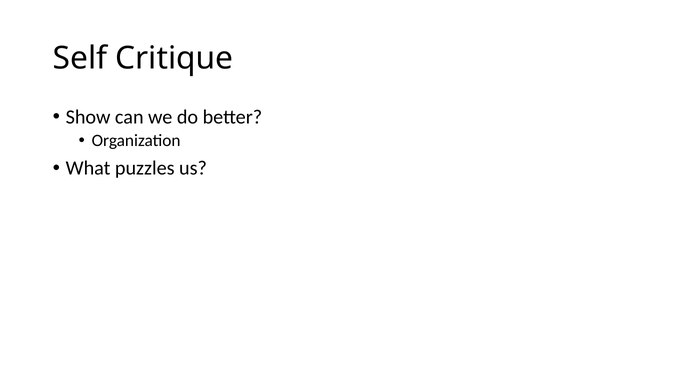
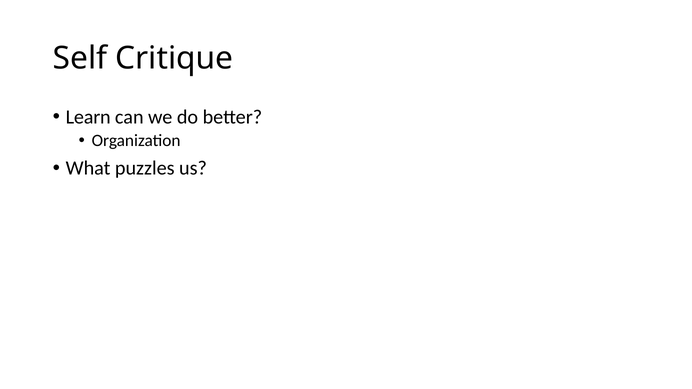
Show: Show -> Learn
